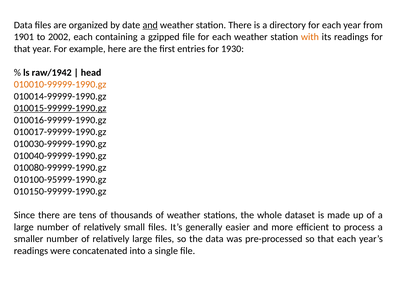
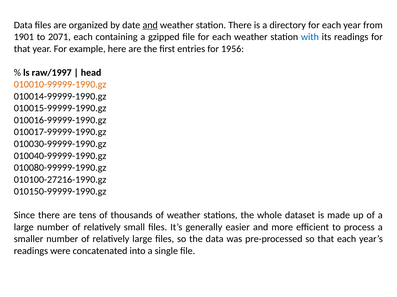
2002: 2002 -> 2071
with colour: orange -> blue
1930: 1930 -> 1956
raw/1942: raw/1942 -> raw/1997
010015-99999-1990.gz underline: present -> none
010100-95999-1990.gz: 010100-95999-1990.gz -> 010100-27216-1990.gz
